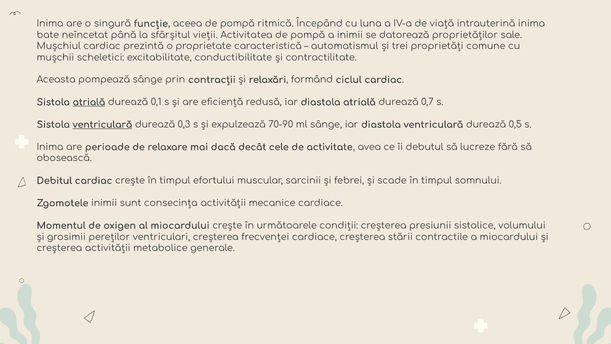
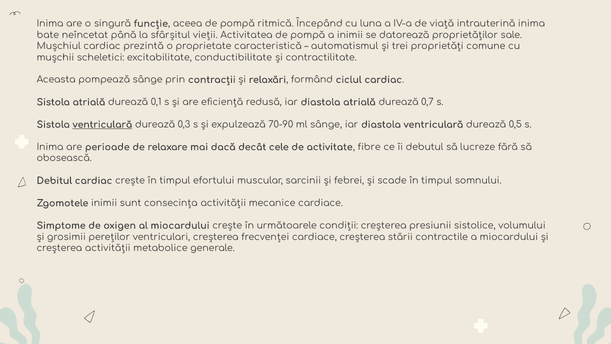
atrială at (89, 102) underline: present -> none
avea: avea -> fibre
Momentul: Momentul -> Simptome
